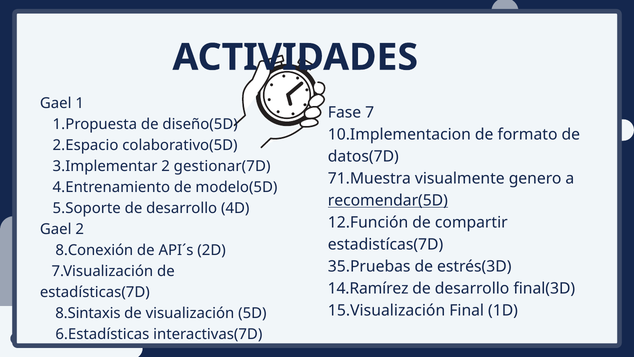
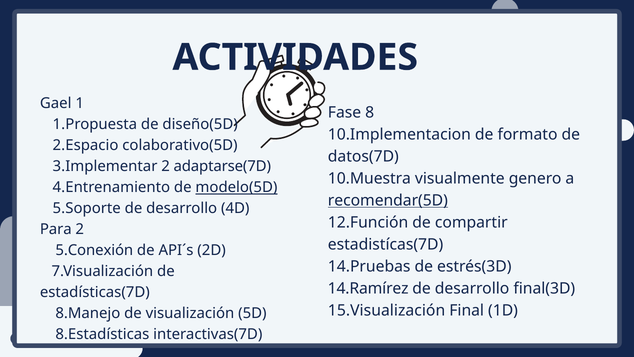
7: 7 -> 8
gestionar(7D: gestionar(7D -> adaptarse(7D
71.Muestra: 71.Muestra -> 10.Muestra
modelo(5D underline: none -> present
Gael at (56, 229): Gael -> Para
8.Conexión: 8.Conexión -> 5.Conexión
35.Pruebas: 35.Pruebas -> 14.Pruebas
8.Sintaxis: 8.Sintaxis -> 8.Manejo
6.Estadísticas: 6.Estadísticas -> 8.Estadísticas
